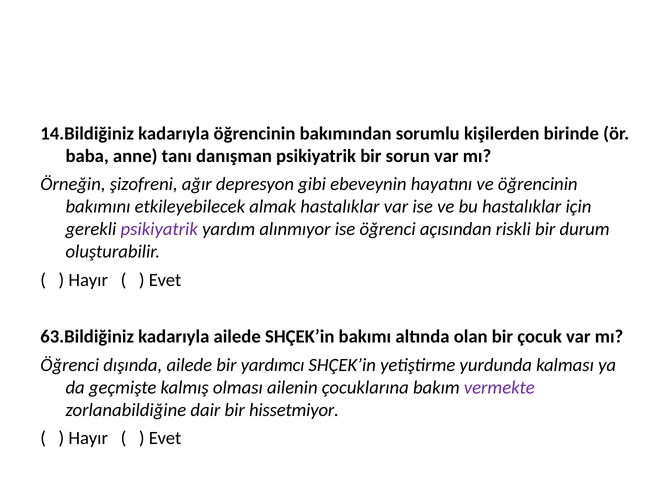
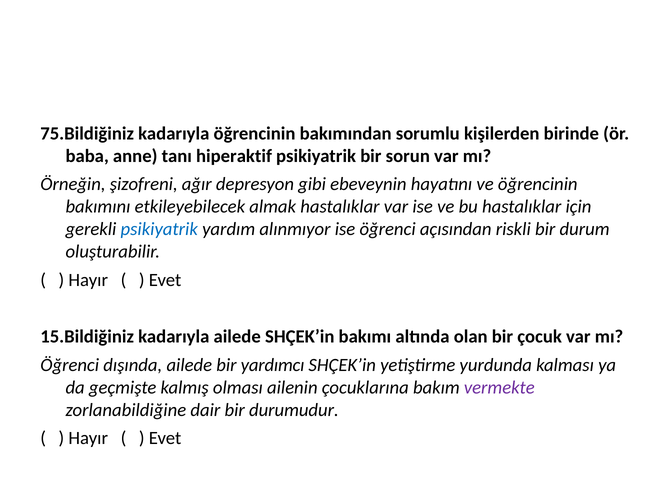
14.Bildiğiniz: 14.Bildiğiniz -> 75.Bildiğiniz
danışman: danışman -> hiperaktif
psikiyatrik at (159, 229) colour: purple -> blue
63.Bildiğiniz: 63.Bildiğiniz -> 15.Bildiğiniz
hissetmiyor: hissetmiyor -> durumudur
